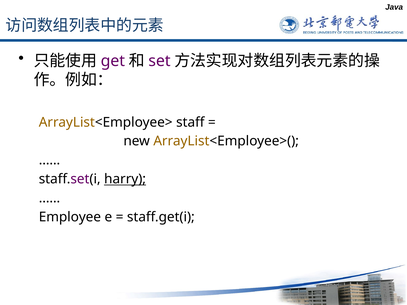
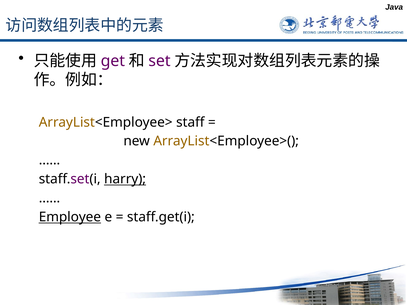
Employee underline: none -> present
